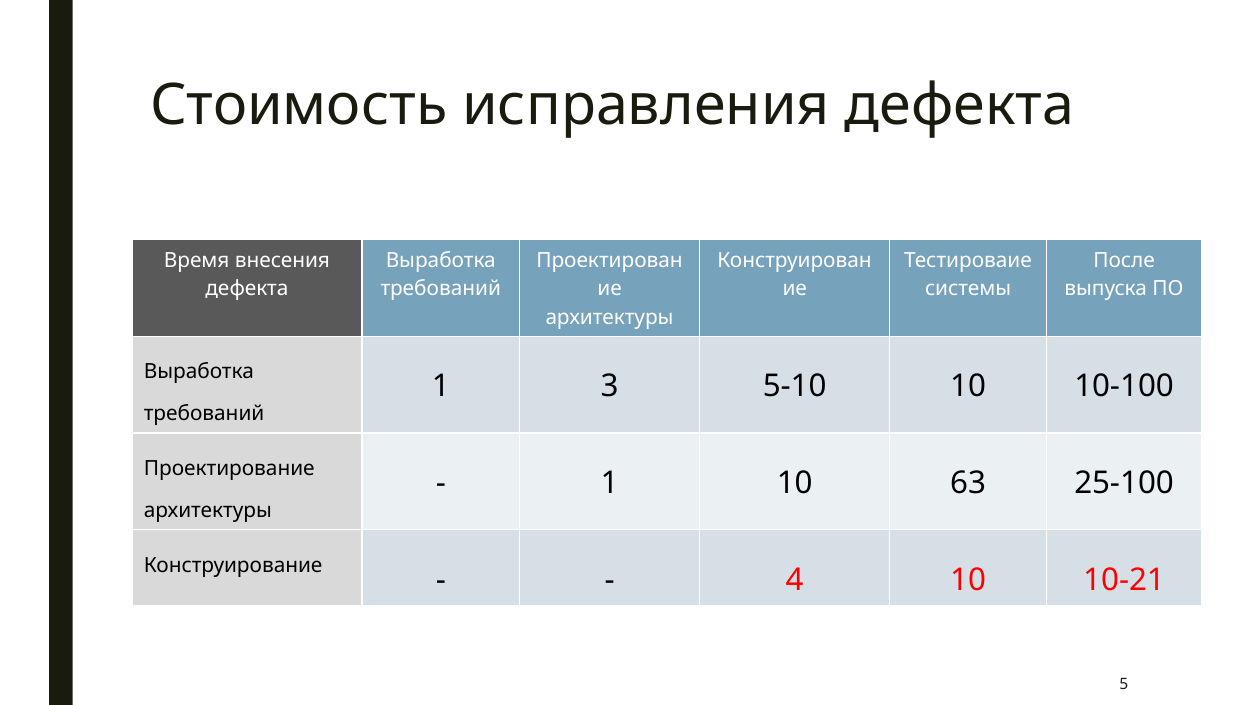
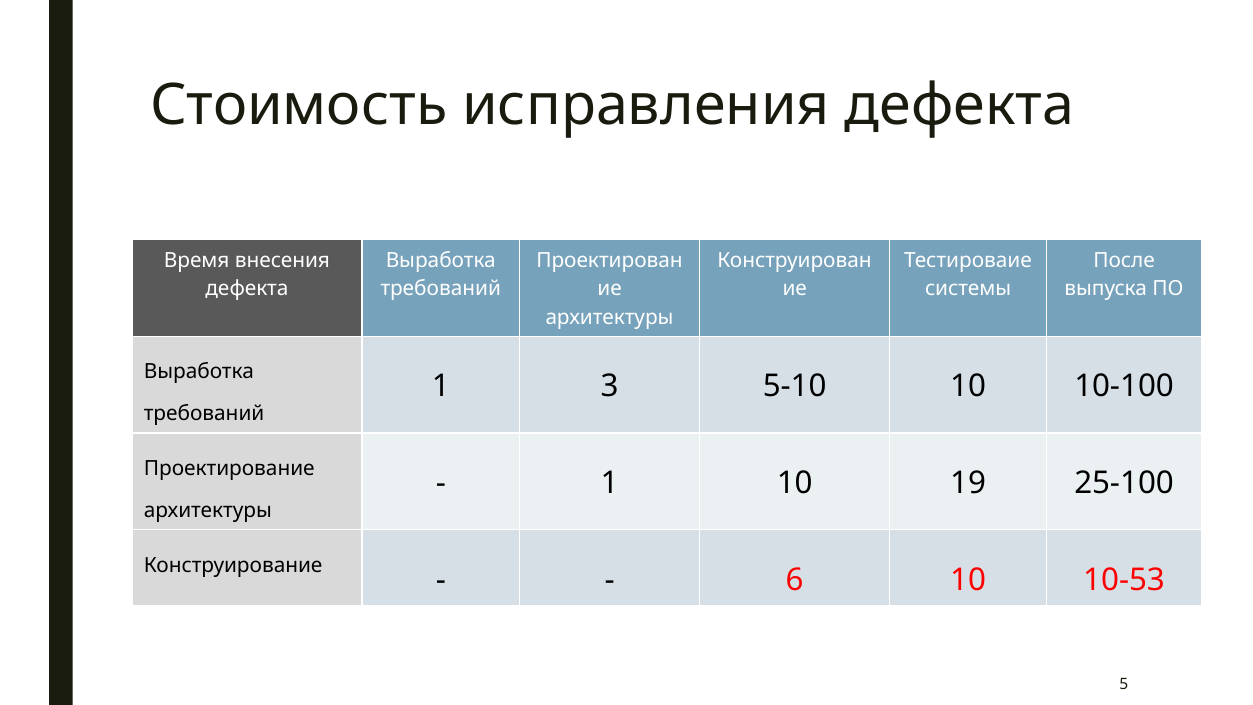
63: 63 -> 19
4: 4 -> 6
10-21: 10-21 -> 10-53
